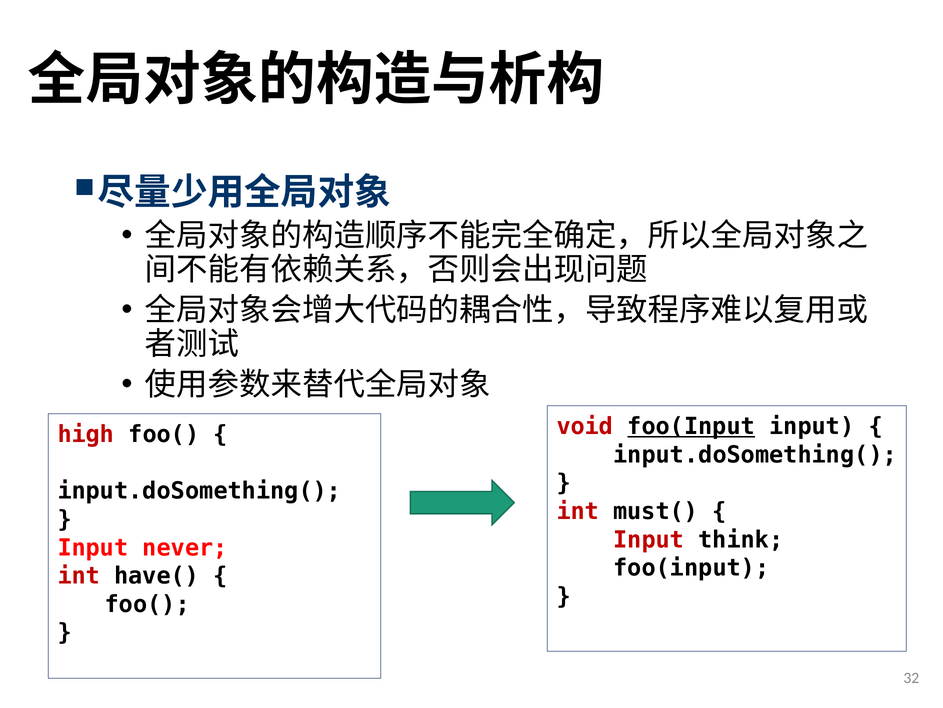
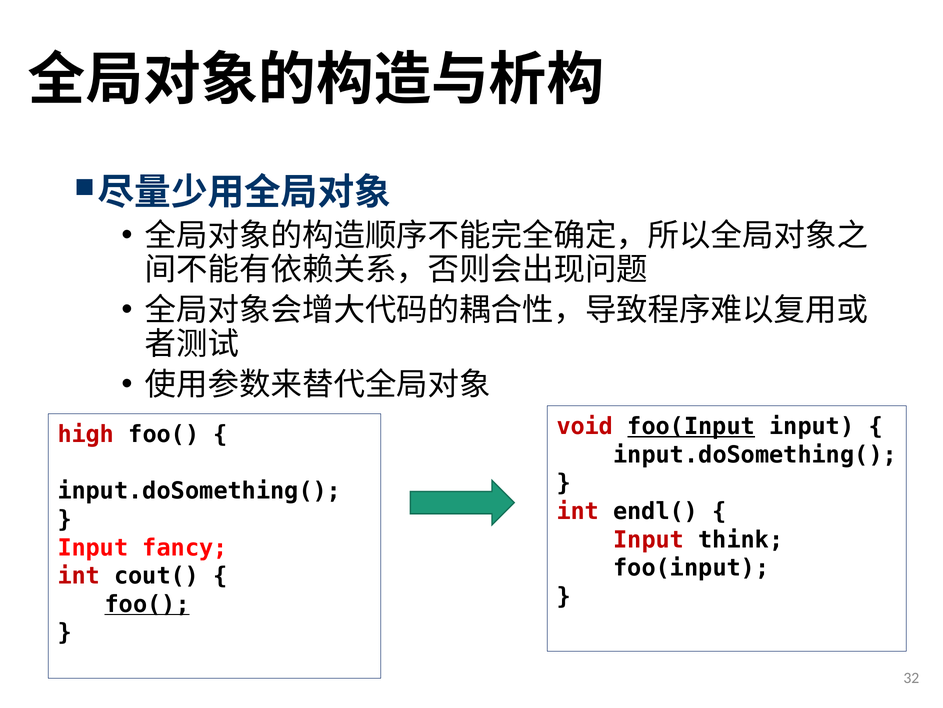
must(: must( -> endl(
never: never -> fancy
have(: have( -> cout(
foo( at (147, 604) underline: none -> present
